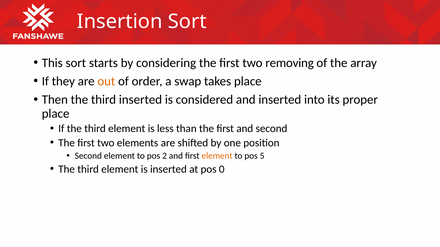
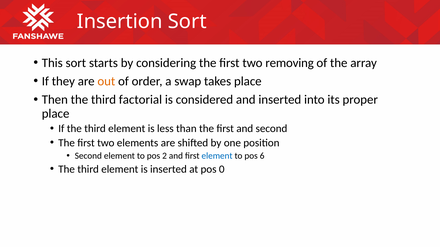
third inserted: inserted -> factorial
element at (217, 156) colour: orange -> blue
5: 5 -> 6
